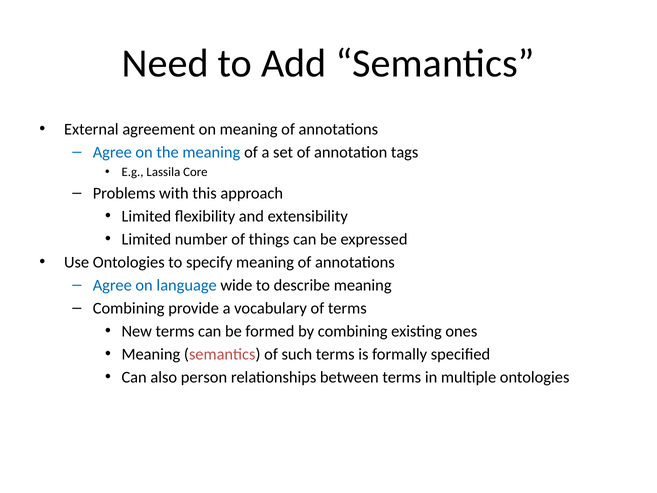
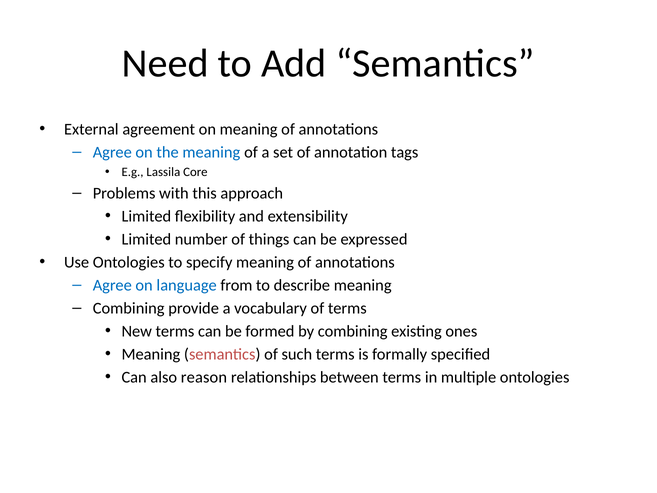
wide: wide -> from
person: person -> reason
